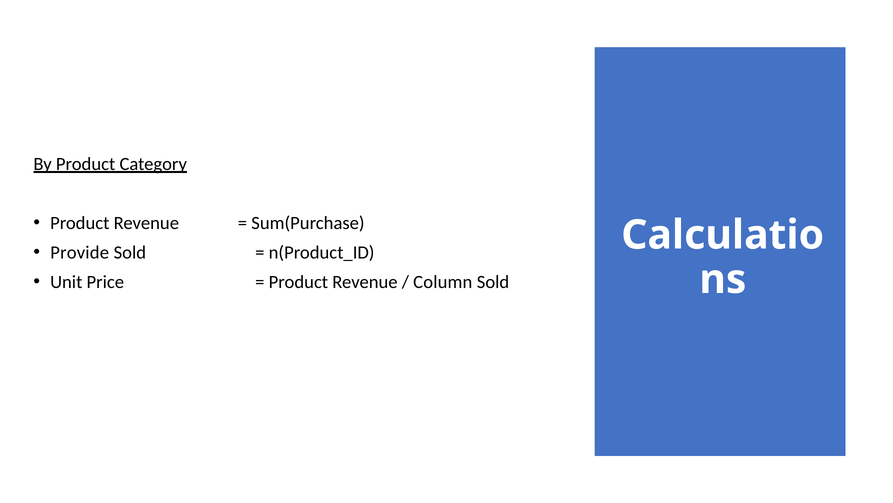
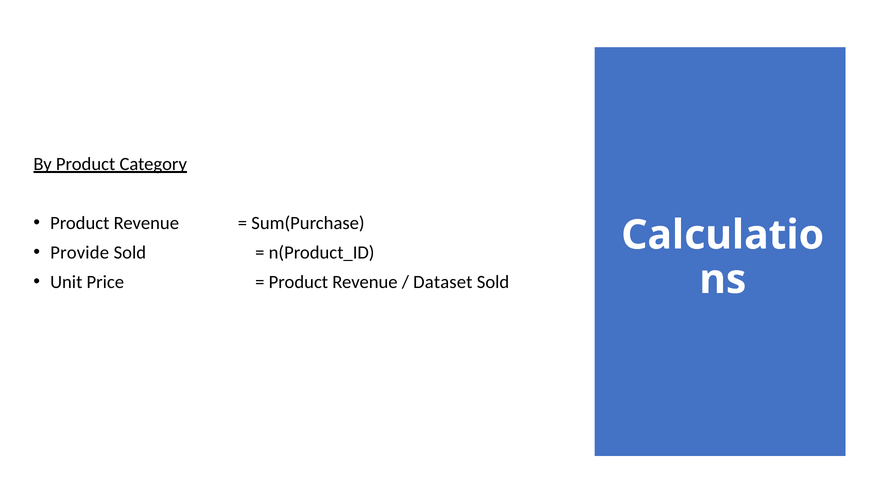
Column: Column -> Dataset
